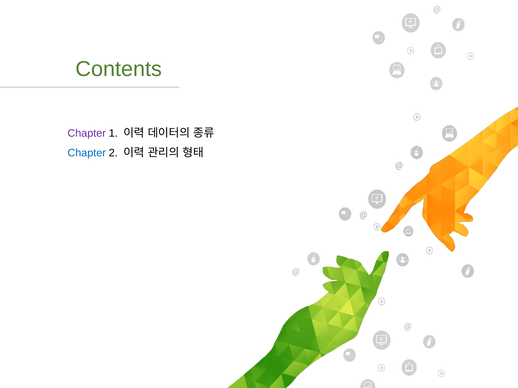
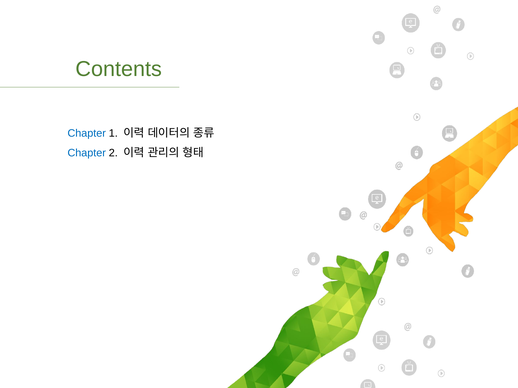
Chapter at (87, 133) colour: purple -> blue
